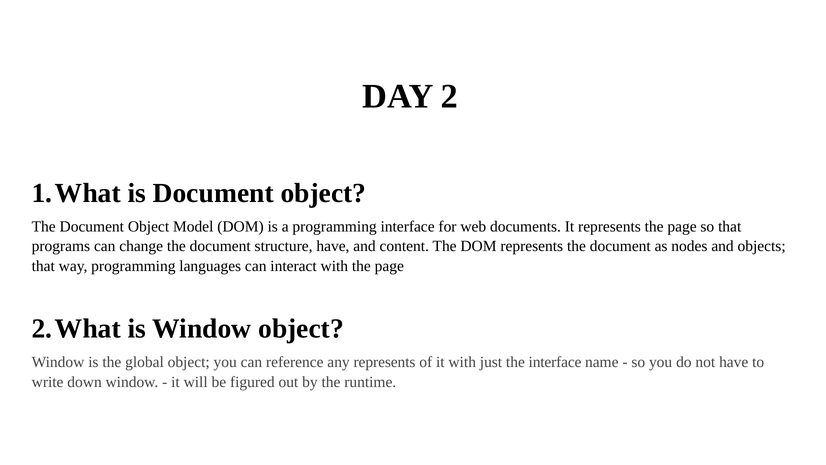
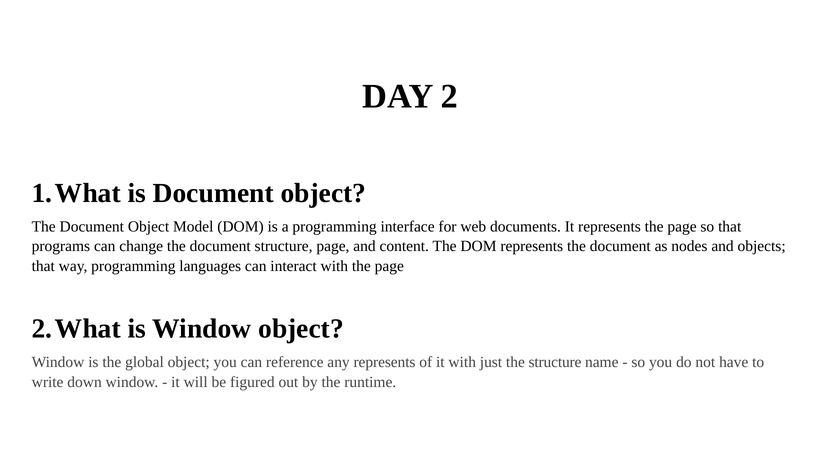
structure have: have -> page
the interface: interface -> structure
